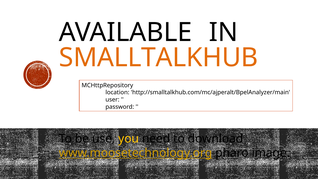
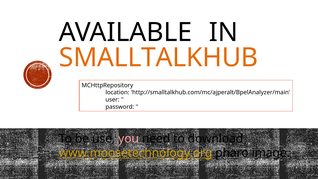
you colour: yellow -> pink
